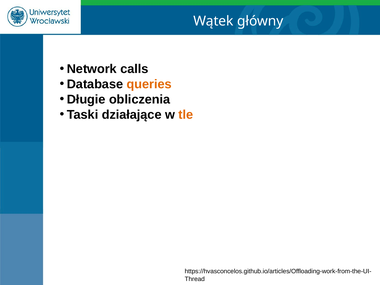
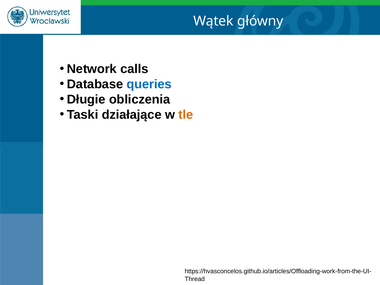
queries colour: orange -> blue
